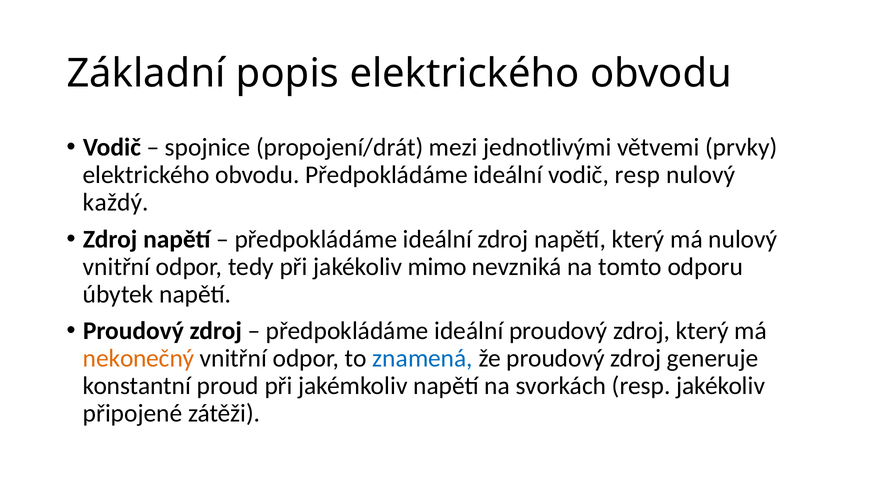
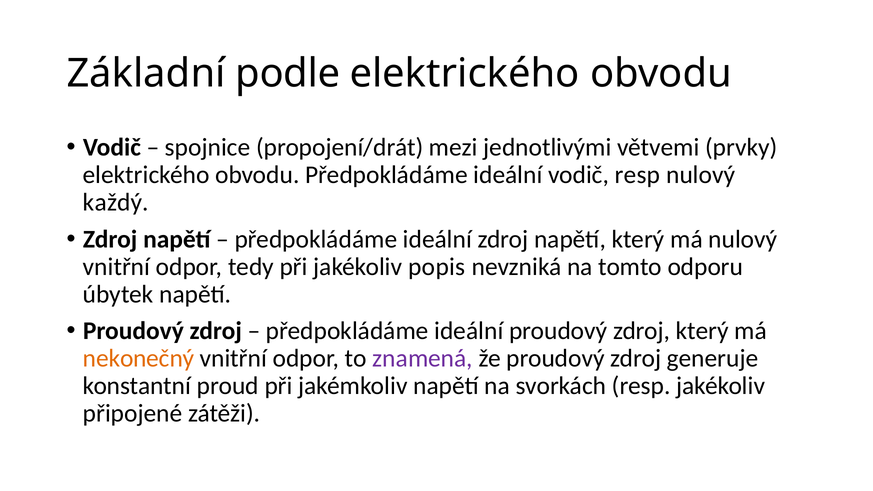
popis: popis -> podle
mimo: mimo -> popis
znamená colour: blue -> purple
